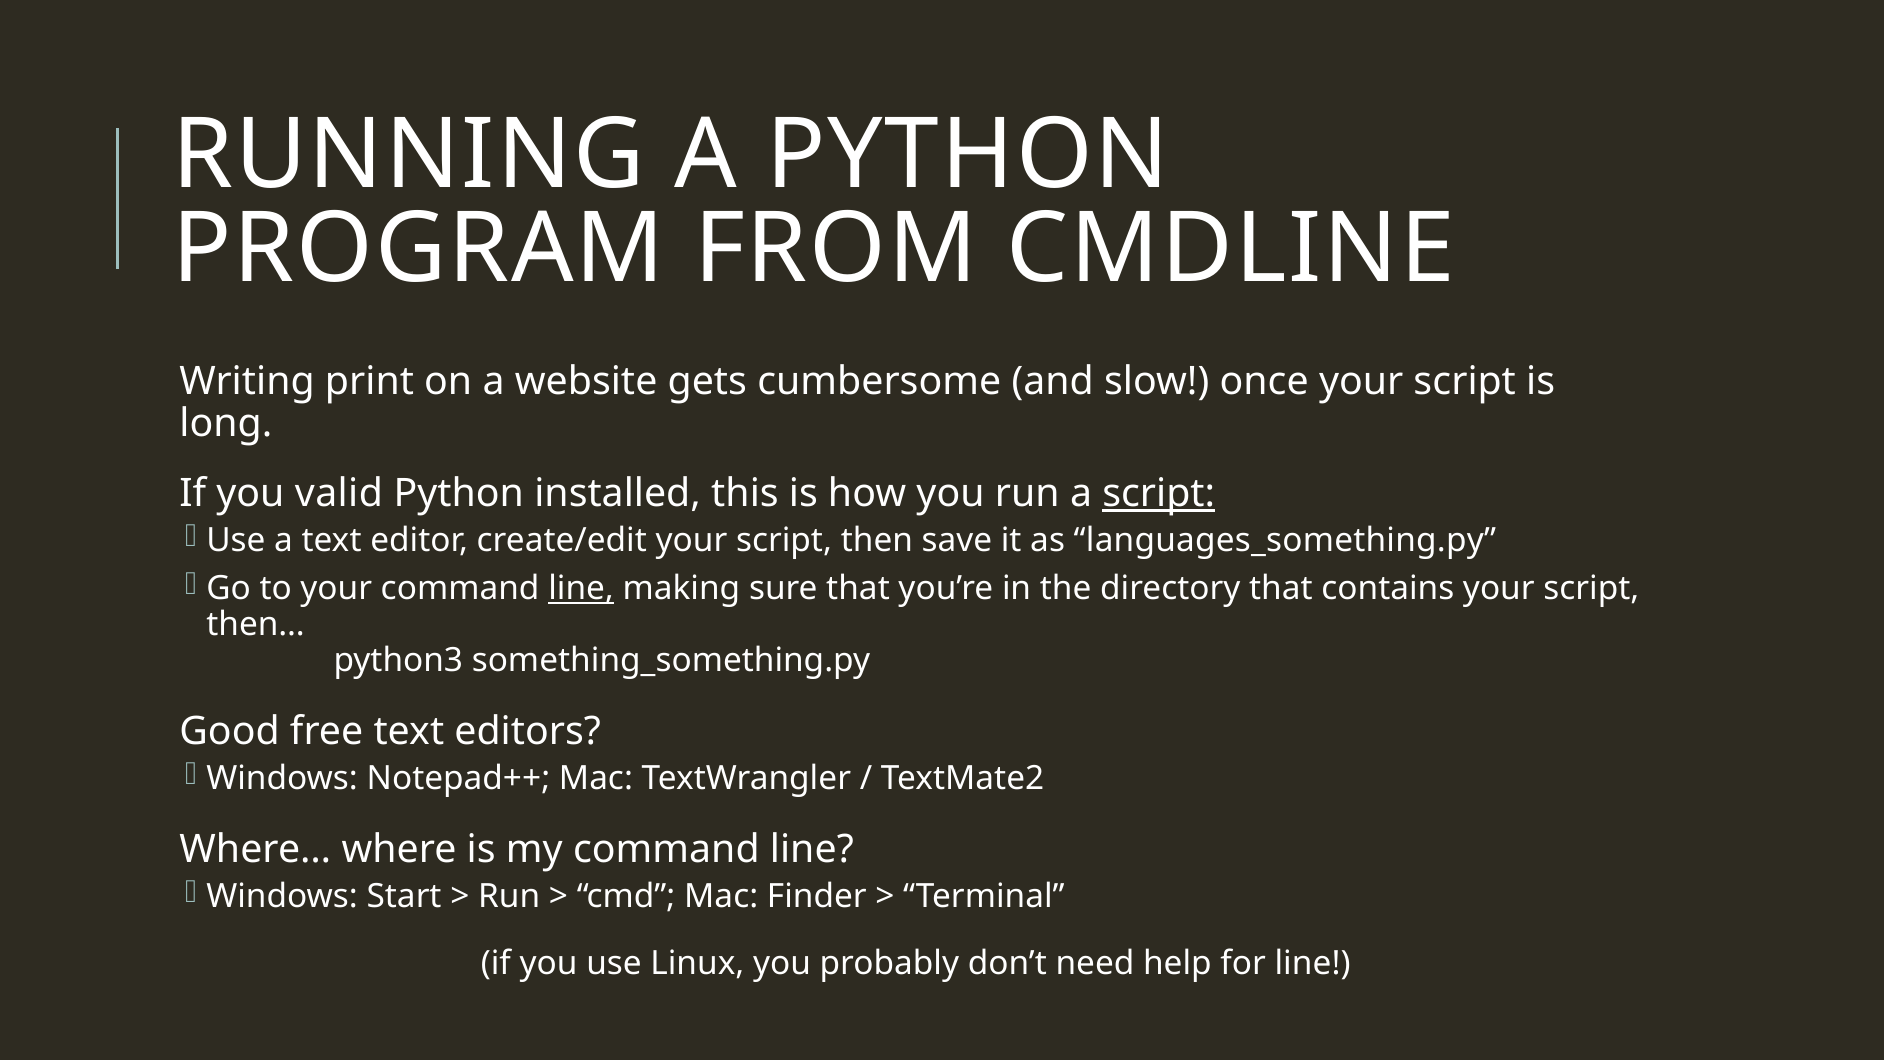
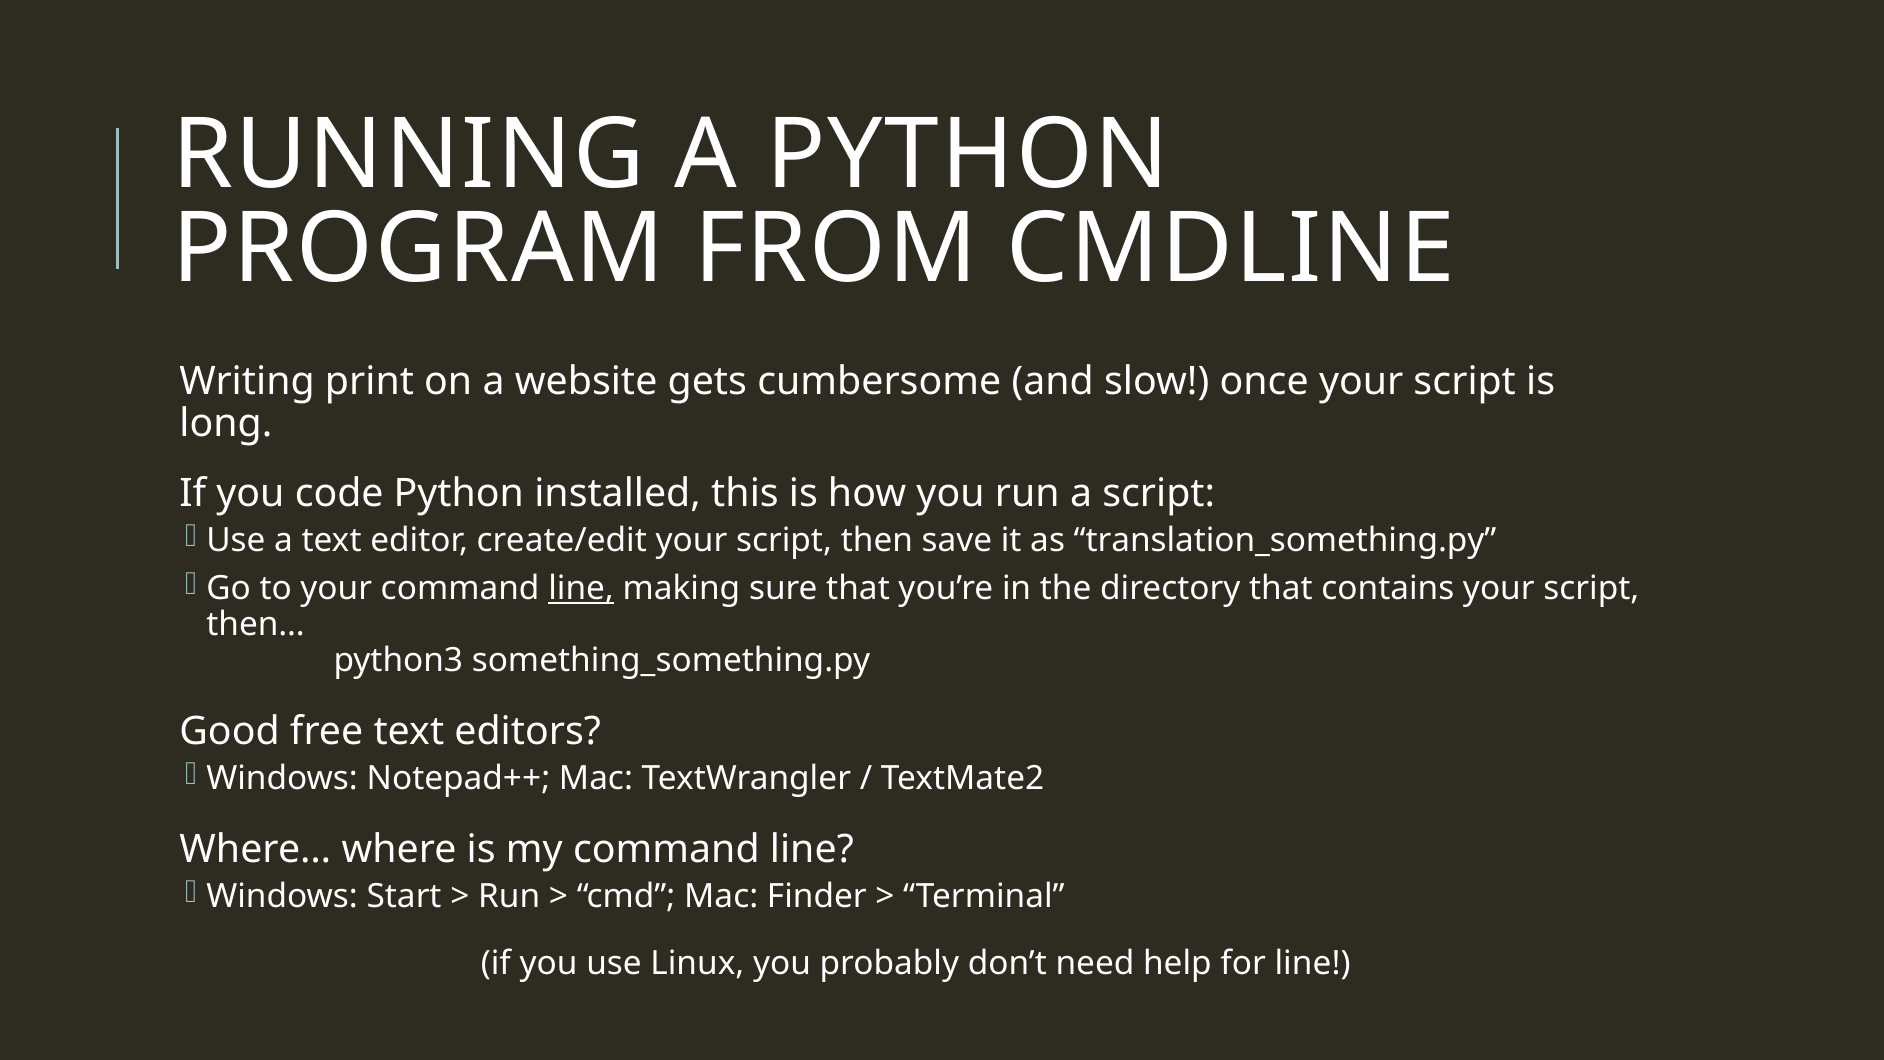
valid: valid -> code
script at (1159, 494) underline: present -> none
languages_something.py: languages_something.py -> translation_something.py
